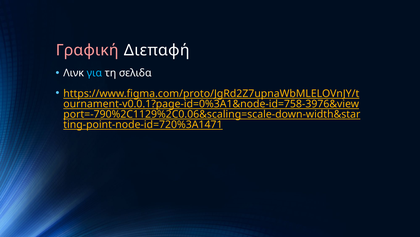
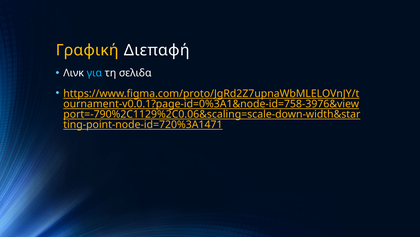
Γραφική colour: pink -> yellow
